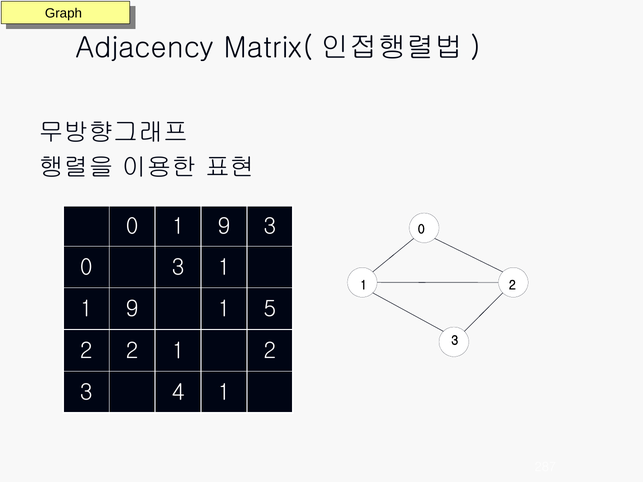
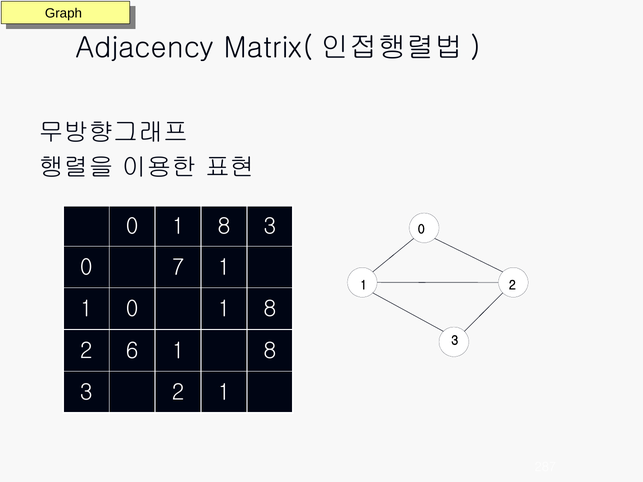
9 at (224, 227): 9 -> 8
0 3: 3 -> 7
9 at (132, 309): 9 -> 0
5 at (270, 309): 5 -> 8
2 2: 2 -> 6
2 at (270, 351): 2 -> 8
3 4: 4 -> 2
